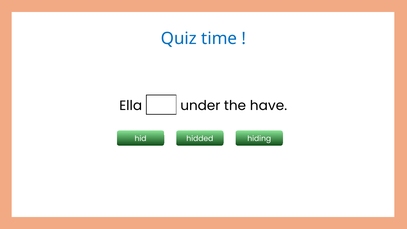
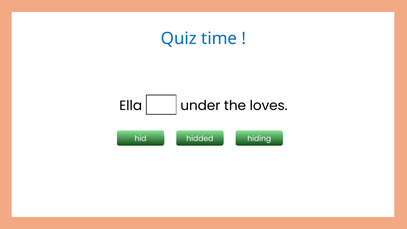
have: have -> loves
